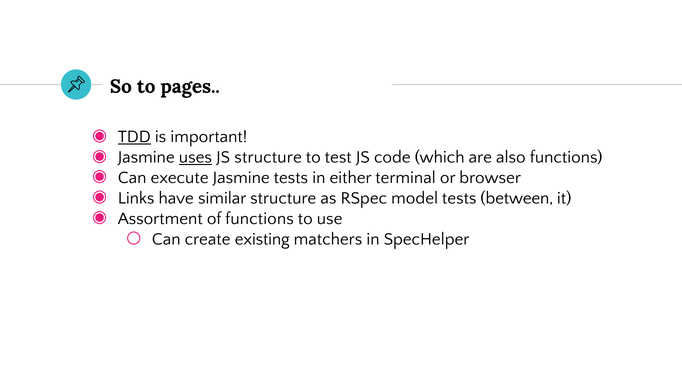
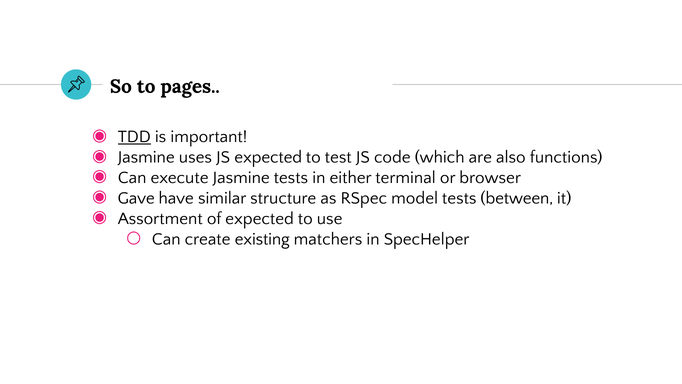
uses underline: present -> none
JS structure: structure -> expected
Links: Links -> Gave
of functions: functions -> expected
